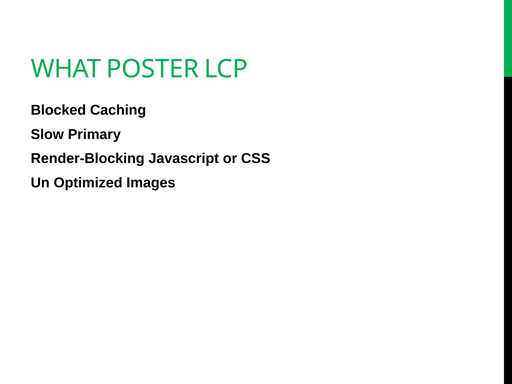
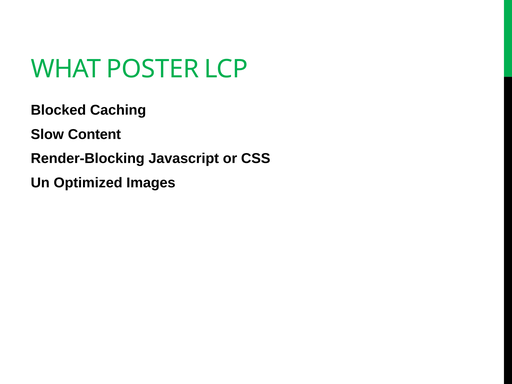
Primary: Primary -> Content
